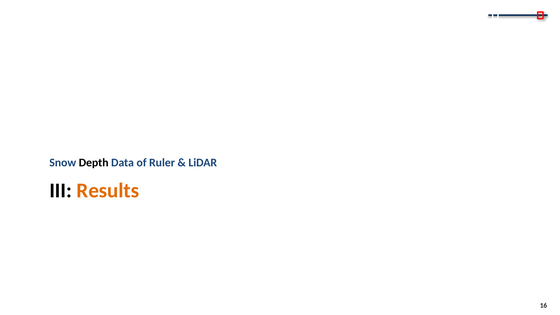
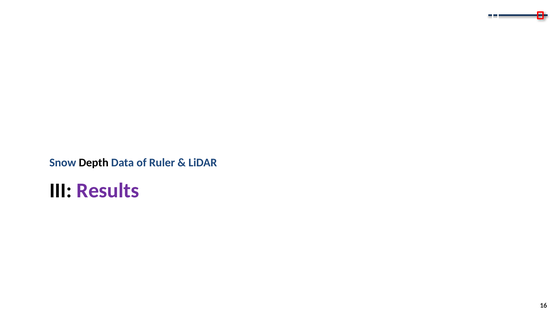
Results colour: orange -> purple
